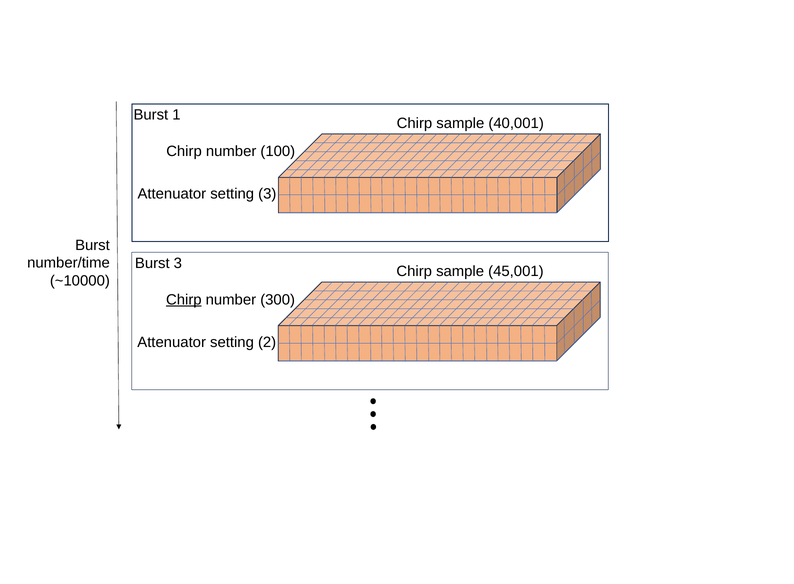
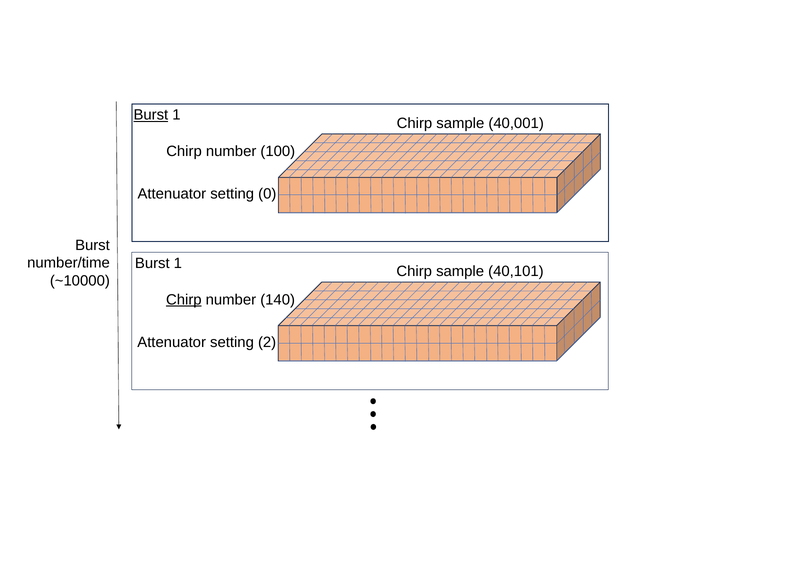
Burst at (151, 115) underline: none -> present
setting 3: 3 -> 0
3 at (178, 263): 3 -> 1
45,001: 45,001 -> 40,101
300: 300 -> 140
